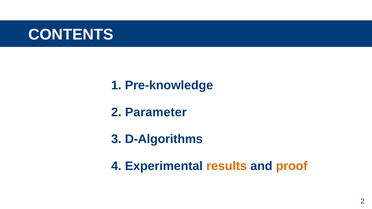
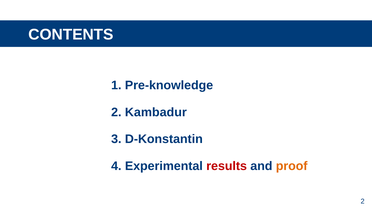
Parameter: Parameter -> Kambadur
D-Algorithms: D-Algorithms -> D-Konstantin
results colour: orange -> red
